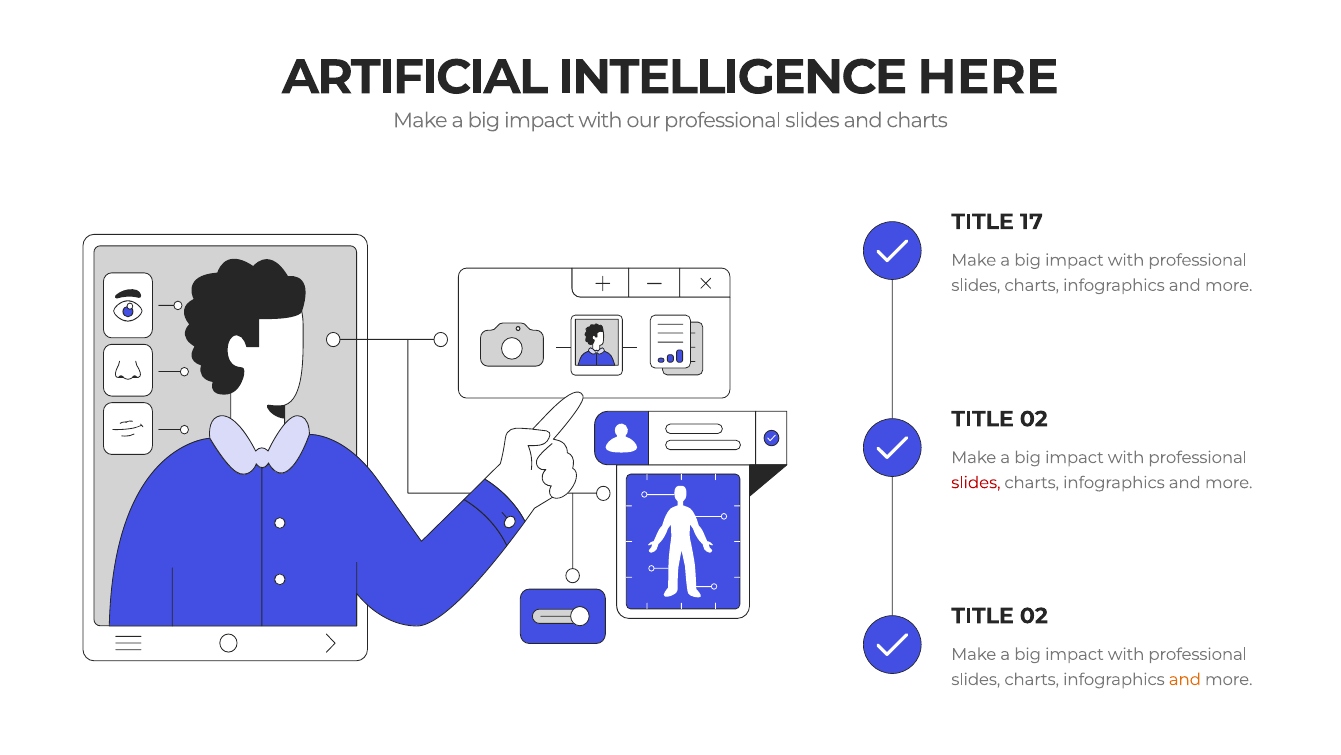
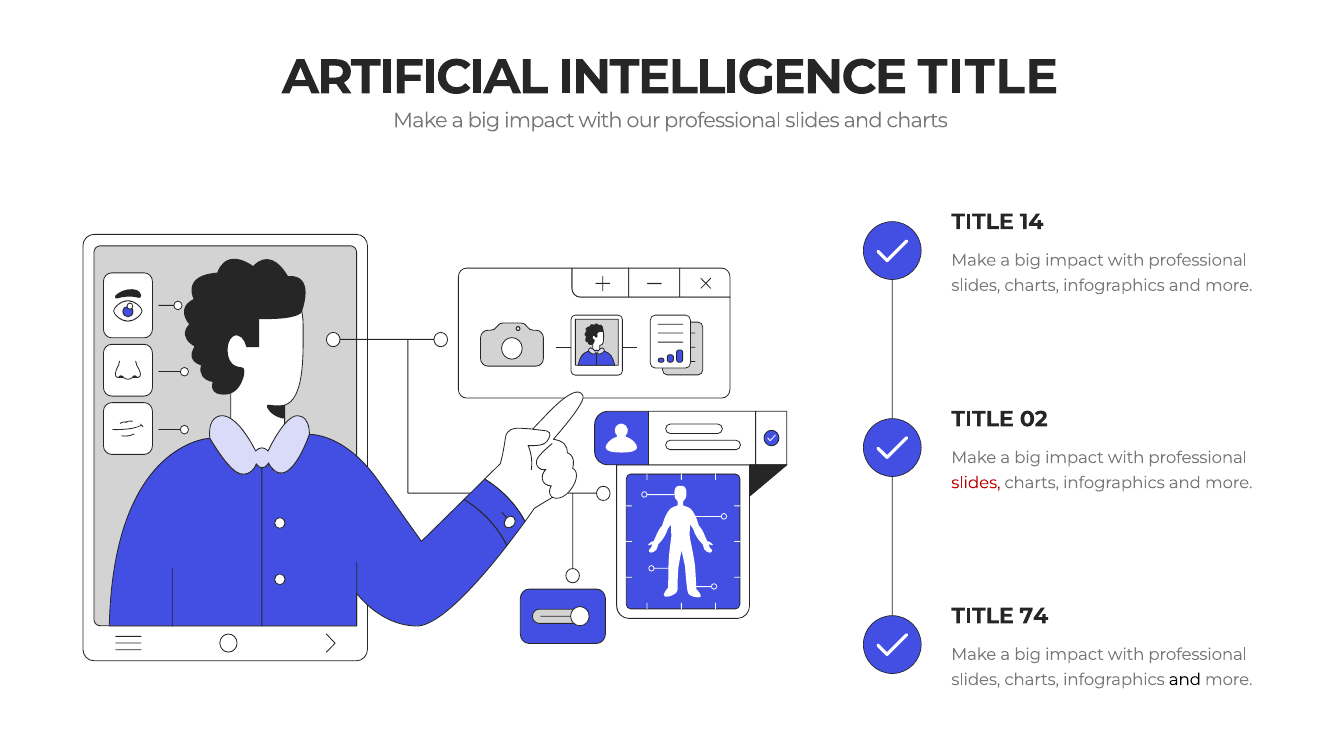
INTELLIGENCE HERE: HERE -> TITLE
17: 17 -> 14
02 at (1034, 615): 02 -> 74
and at (1185, 679) colour: orange -> black
